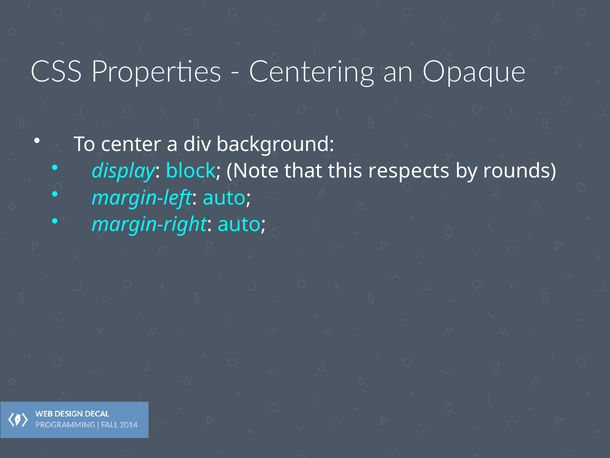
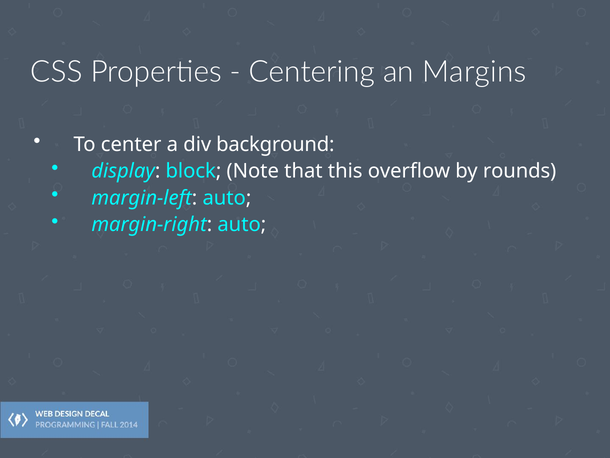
Opaque: Opaque -> Margins
respects: respects -> overflow
